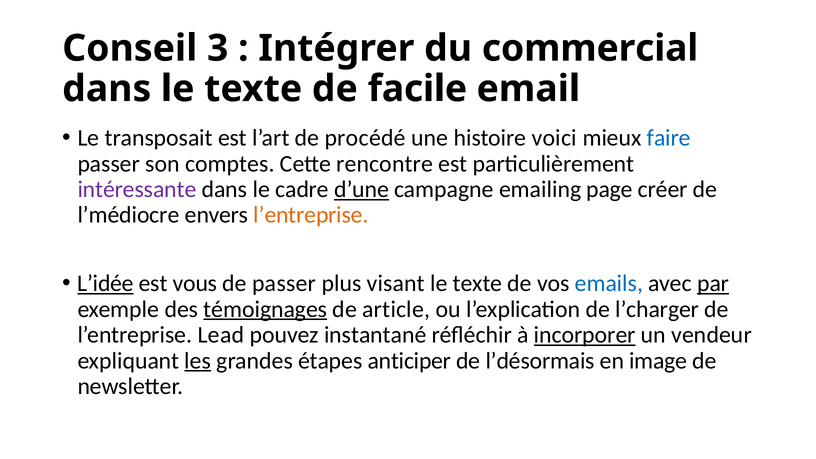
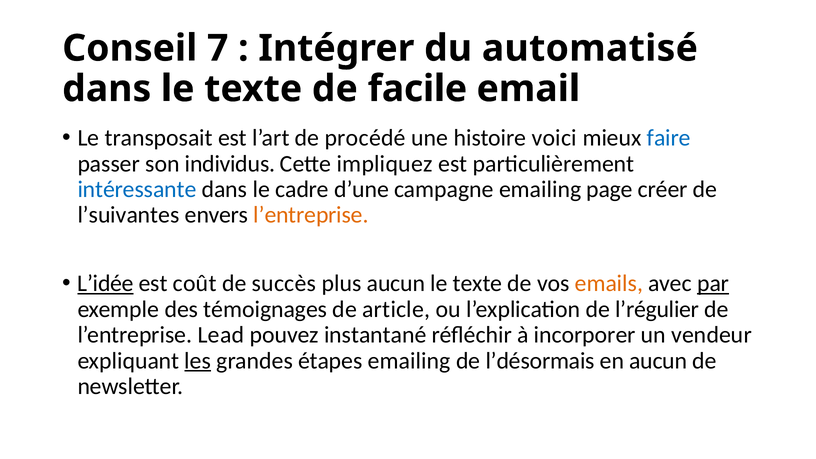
3: 3 -> 7
commercial: commercial -> automatisé
comptes: comptes -> individus
rencontre: rencontre -> impliquez
intéressante colour: purple -> blue
d’une underline: present -> none
l’médiocre: l’médiocre -> l’suivantes
vous: vous -> coût
de passer: passer -> succès
plus visant: visant -> aucun
emails colour: blue -> orange
témoignages underline: present -> none
l’charger: l’charger -> l’régulier
incorporer underline: present -> none
étapes anticiper: anticiper -> emailing
en image: image -> aucun
